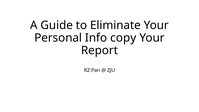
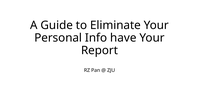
copy: copy -> have
